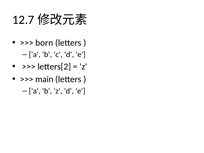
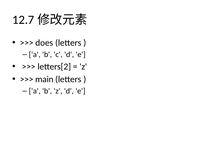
born: born -> does
